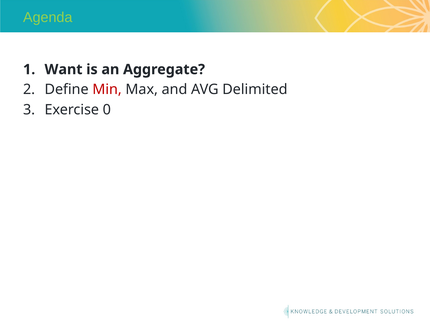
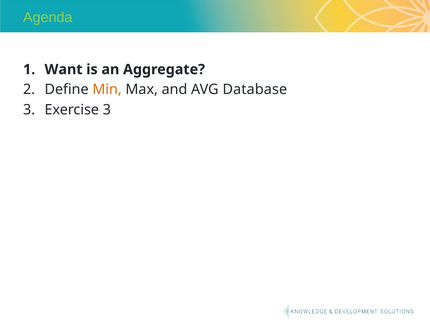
Min colour: red -> orange
Delimited: Delimited -> Database
Exercise 0: 0 -> 3
